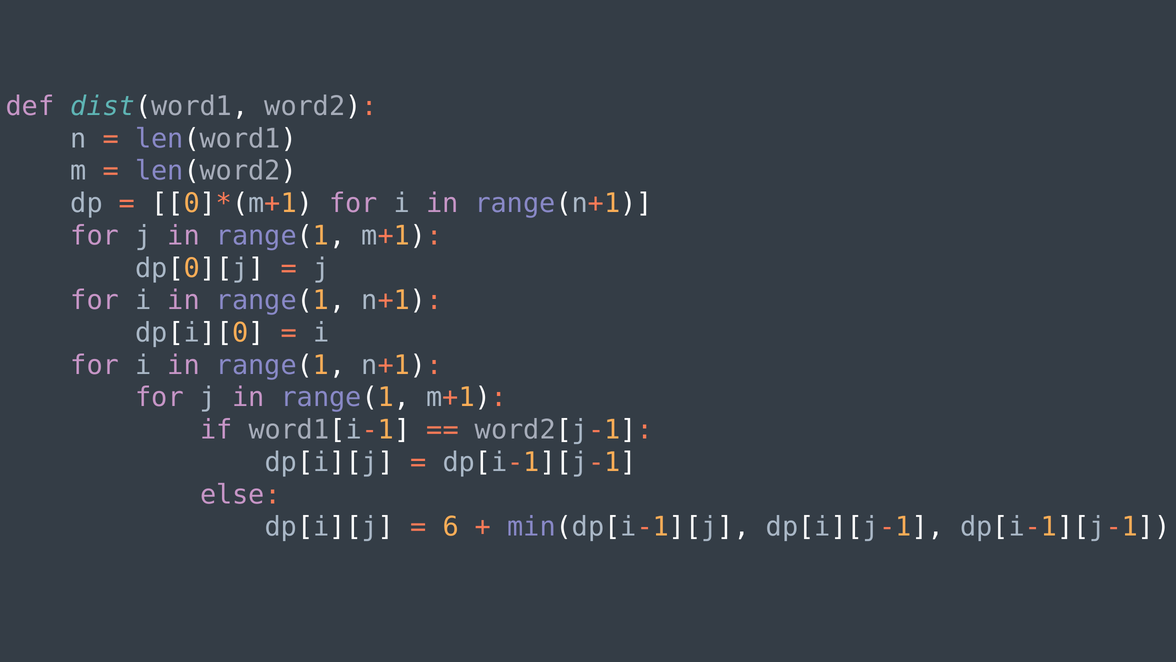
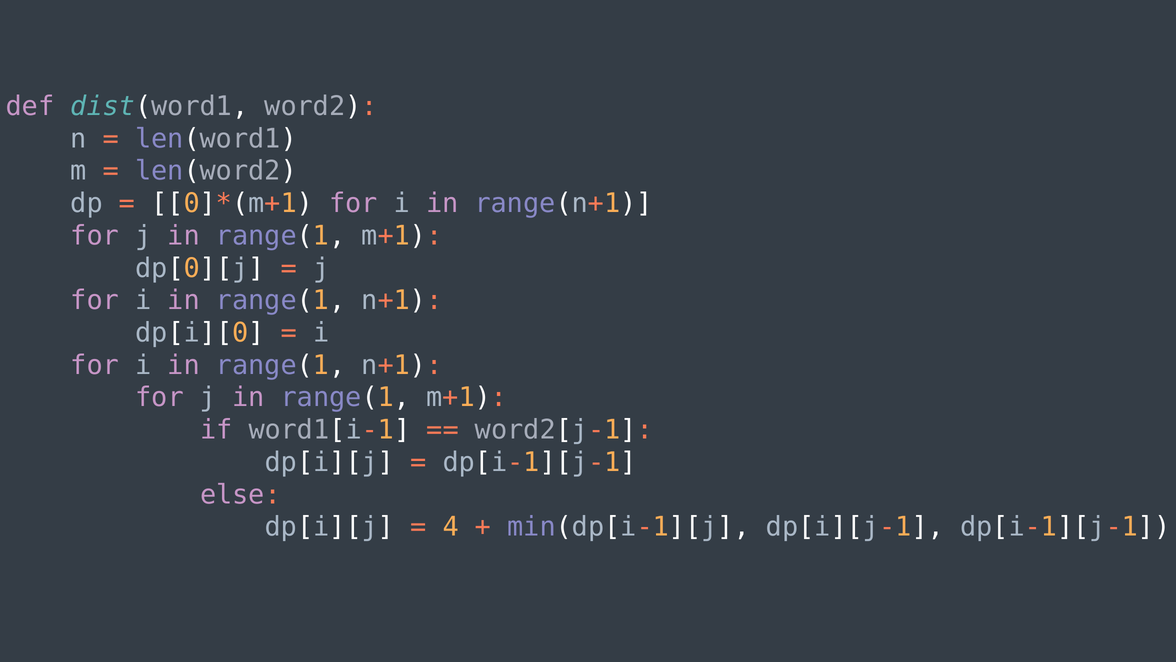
6: 6 -> 4
